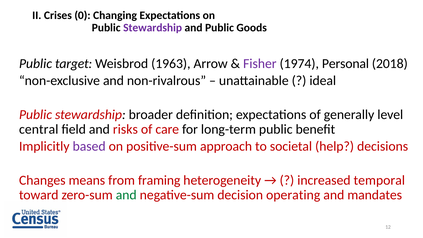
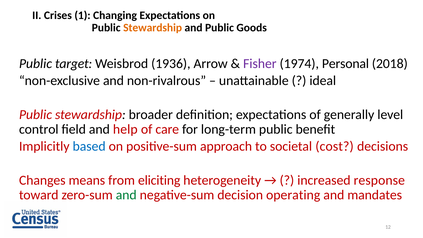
0: 0 -> 1
Stewardship at (153, 28) colour: purple -> orange
1963: 1963 -> 1936
central: central -> control
risks: risks -> help
based colour: purple -> blue
help: help -> cost
framing: framing -> eliciting
temporal: temporal -> response
